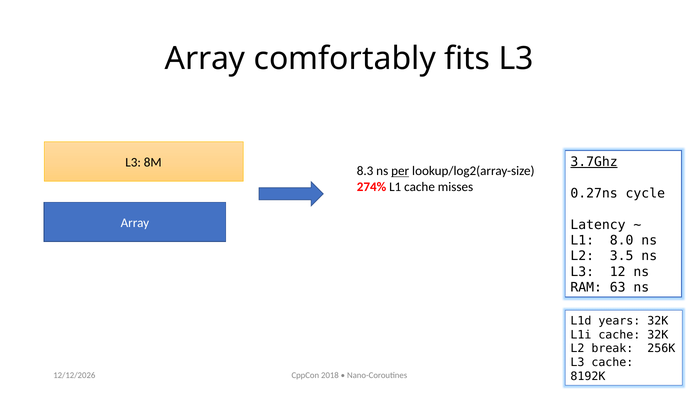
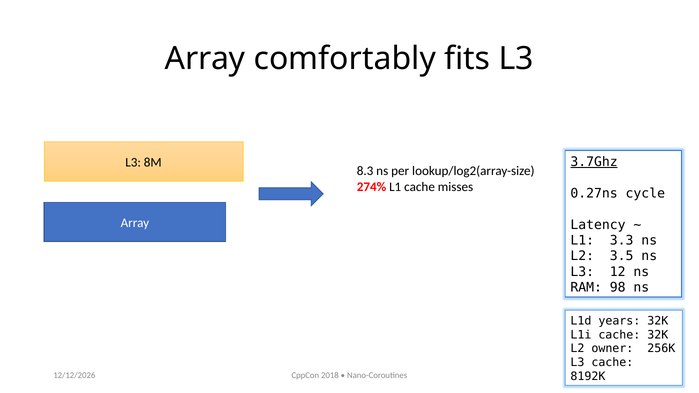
per underline: present -> none
8.0: 8.0 -> 3.3
63: 63 -> 98
break: break -> owner
